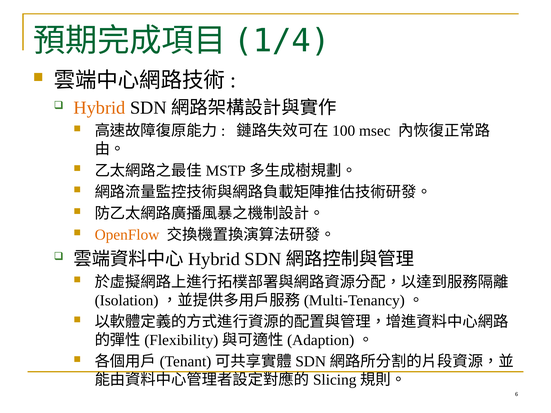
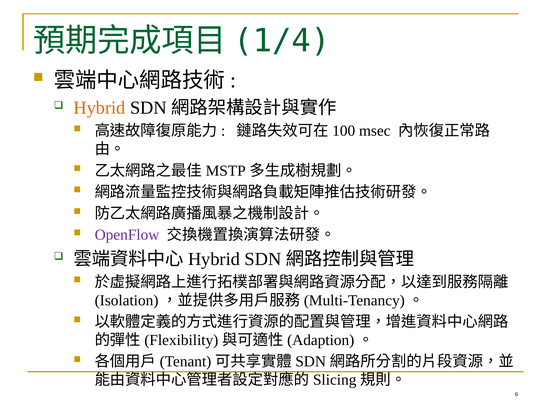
OpenFlow colour: orange -> purple
